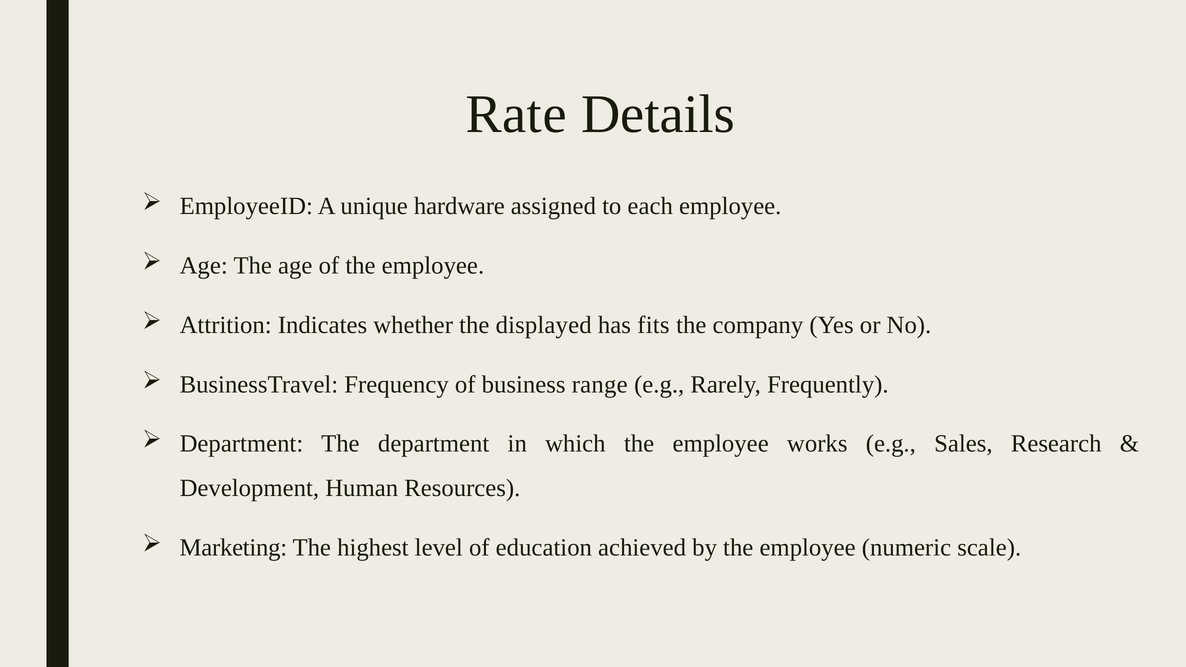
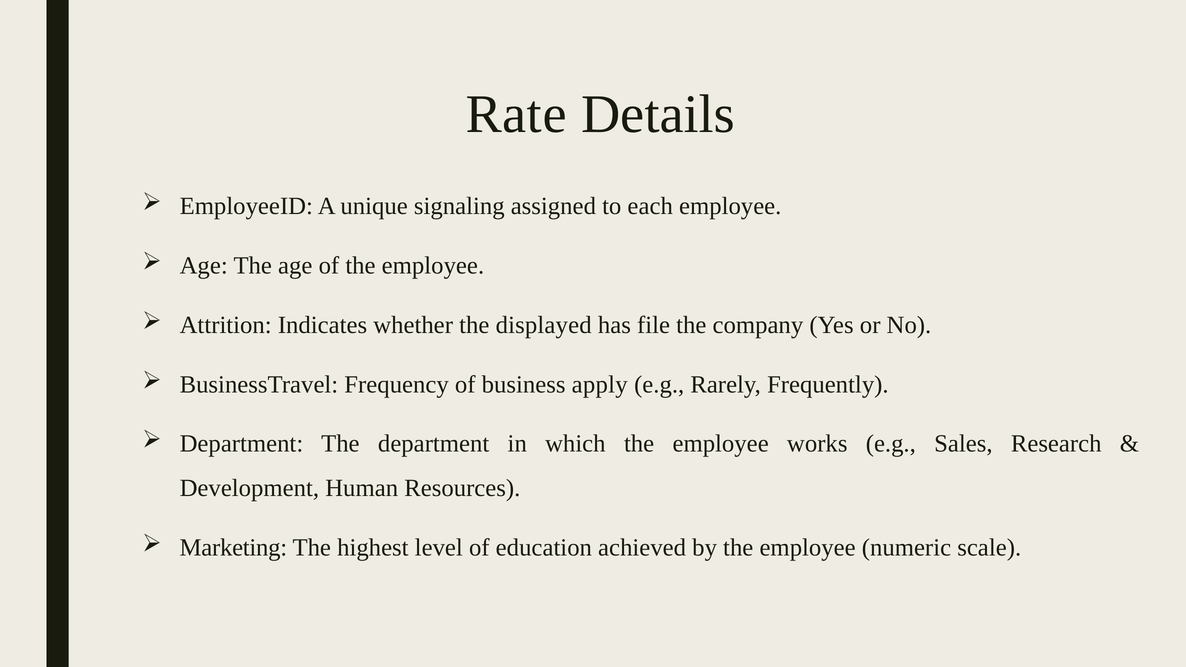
hardware: hardware -> signaling
fits: fits -> file
range: range -> apply
